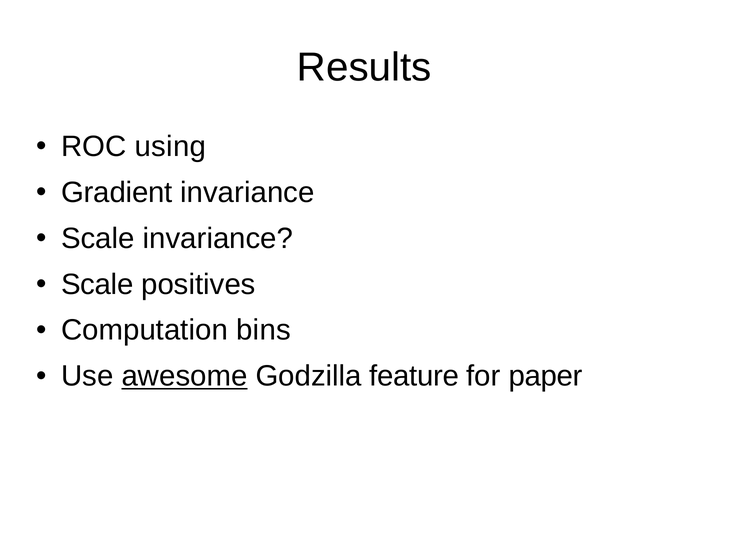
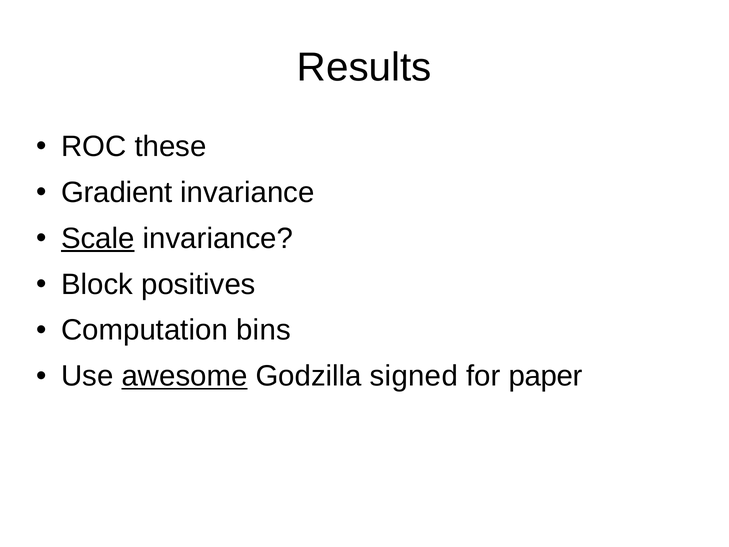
using: using -> these
Scale at (98, 238) underline: none -> present
Scale at (97, 284): Scale -> Block
feature: feature -> signed
